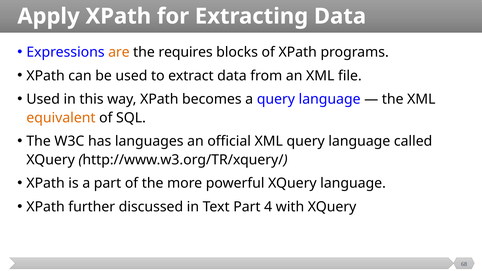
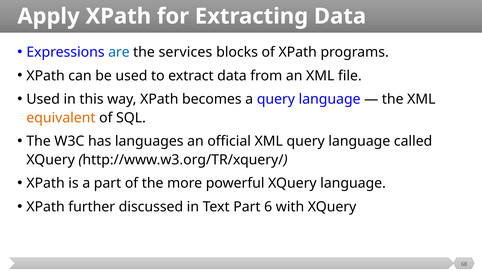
are colour: orange -> blue
requires: requires -> services
4: 4 -> 6
